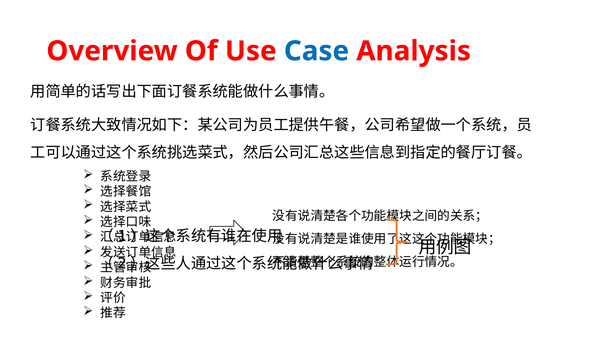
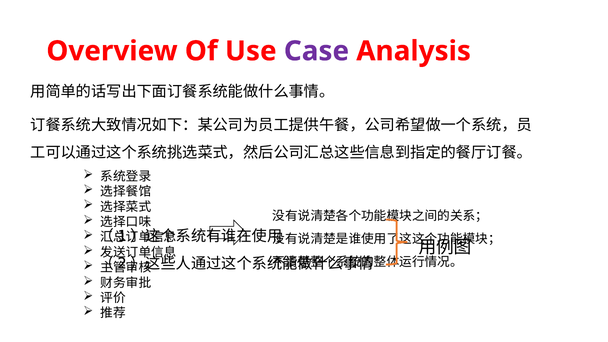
Case colour: blue -> purple
